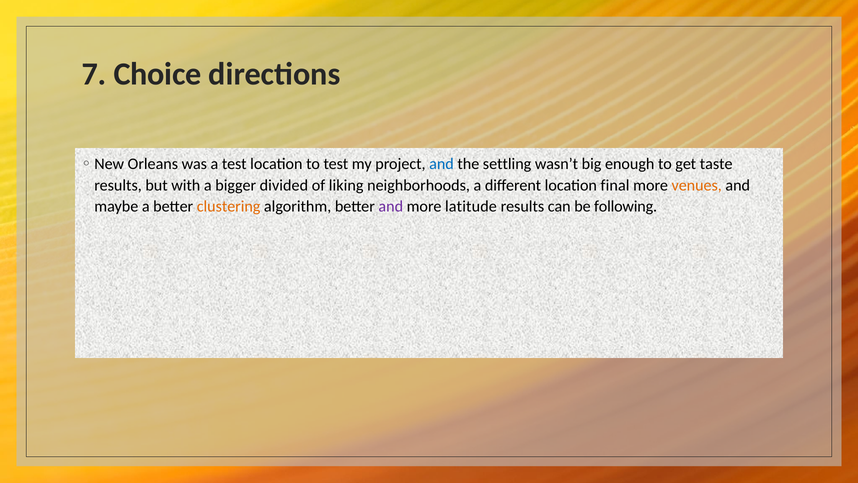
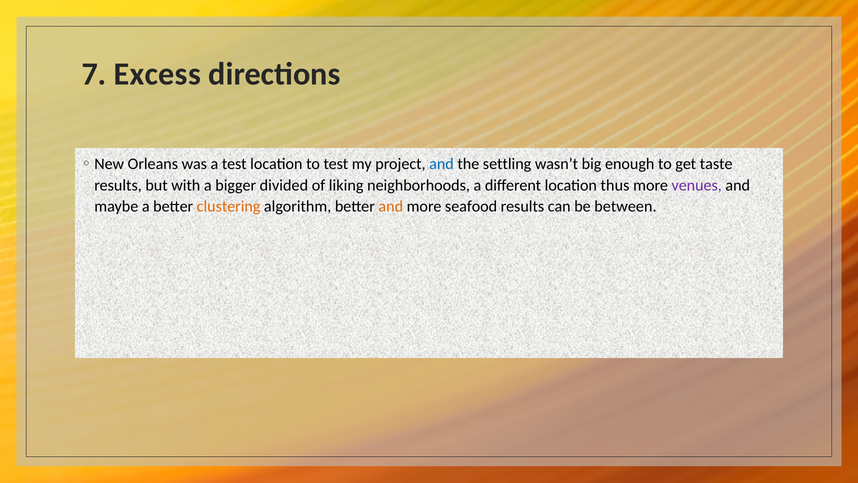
Choice: Choice -> Excess
final: final -> thus
venues colour: orange -> purple
and at (391, 206) colour: purple -> orange
latitude: latitude -> seafood
following: following -> between
